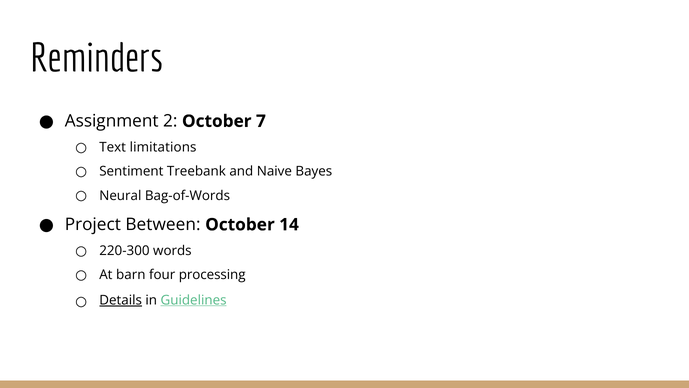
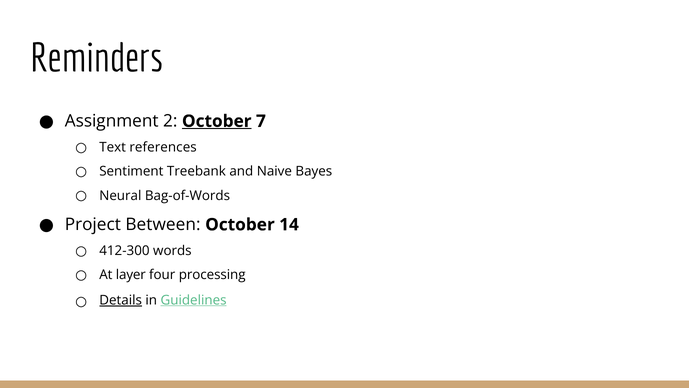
October at (217, 121) underline: none -> present
limitations: limitations -> references
220-300: 220-300 -> 412-300
barn: barn -> layer
